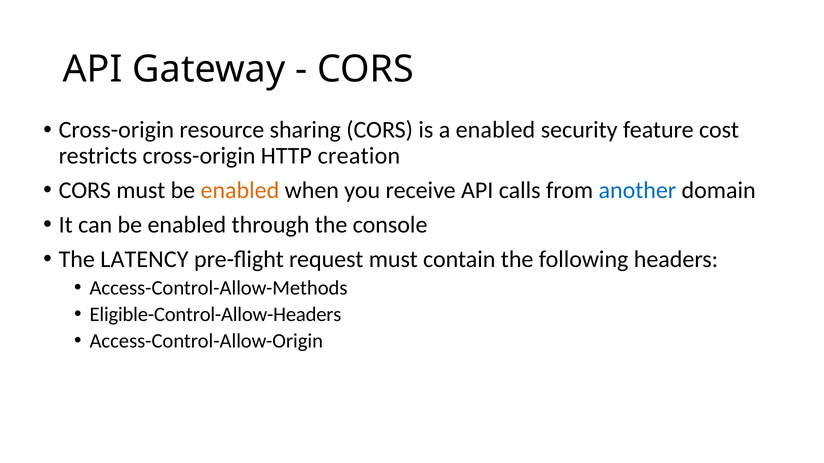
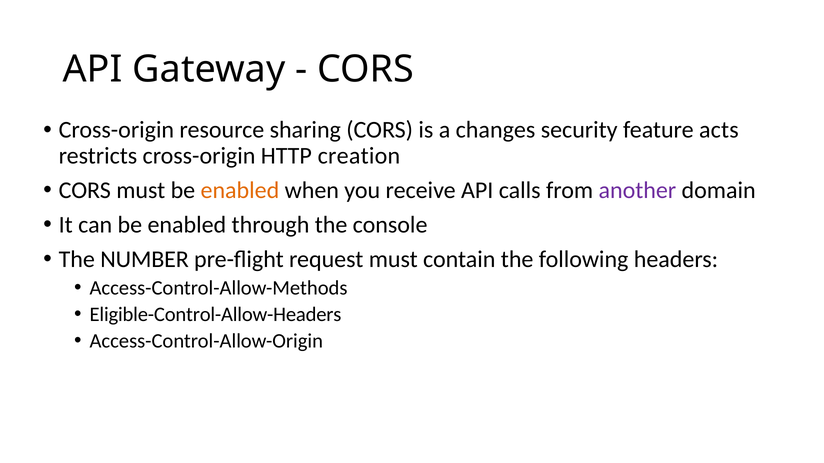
a enabled: enabled -> changes
cost: cost -> acts
another colour: blue -> purple
LATENCY: LATENCY -> NUMBER
